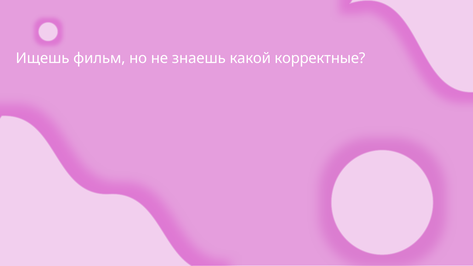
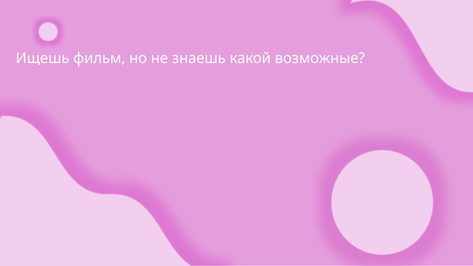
корректные: корректные -> возможные
